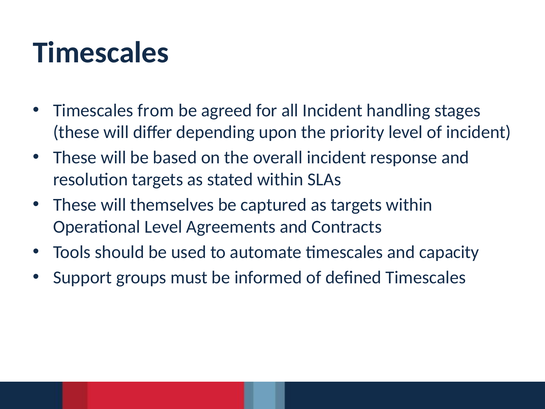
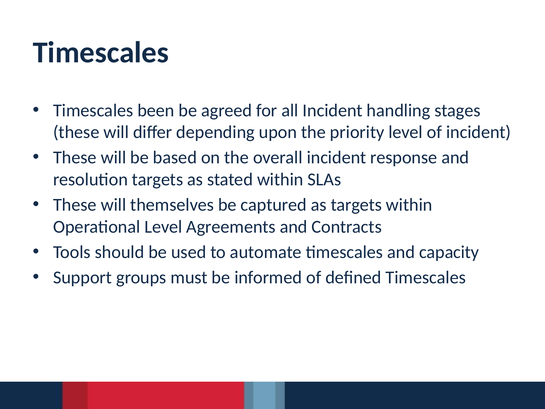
from: from -> been
